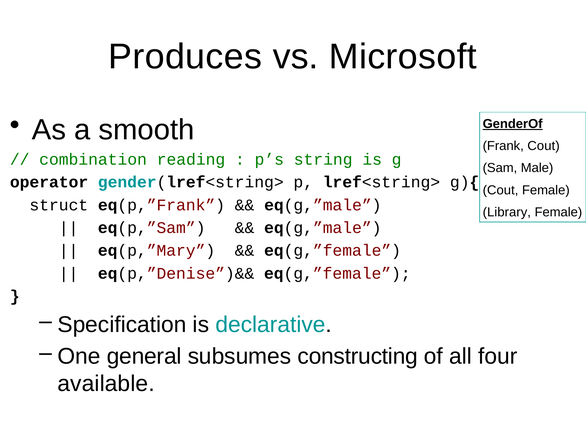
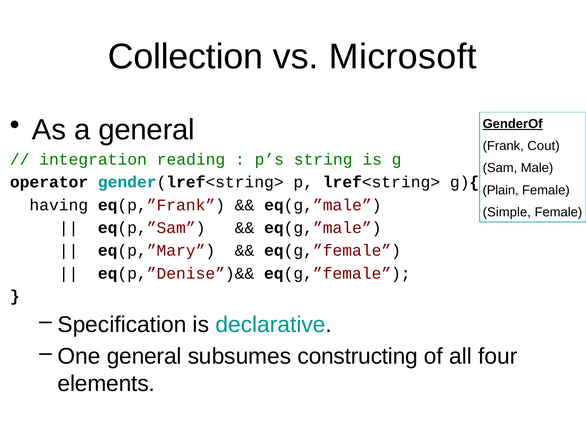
Produces: Produces -> Collection
a smooth: smooth -> general
combination: combination -> integration
Cout at (501, 190): Cout -> Plain
struct: struct -> having
Library: Library -> Simple
available: available -> elements
